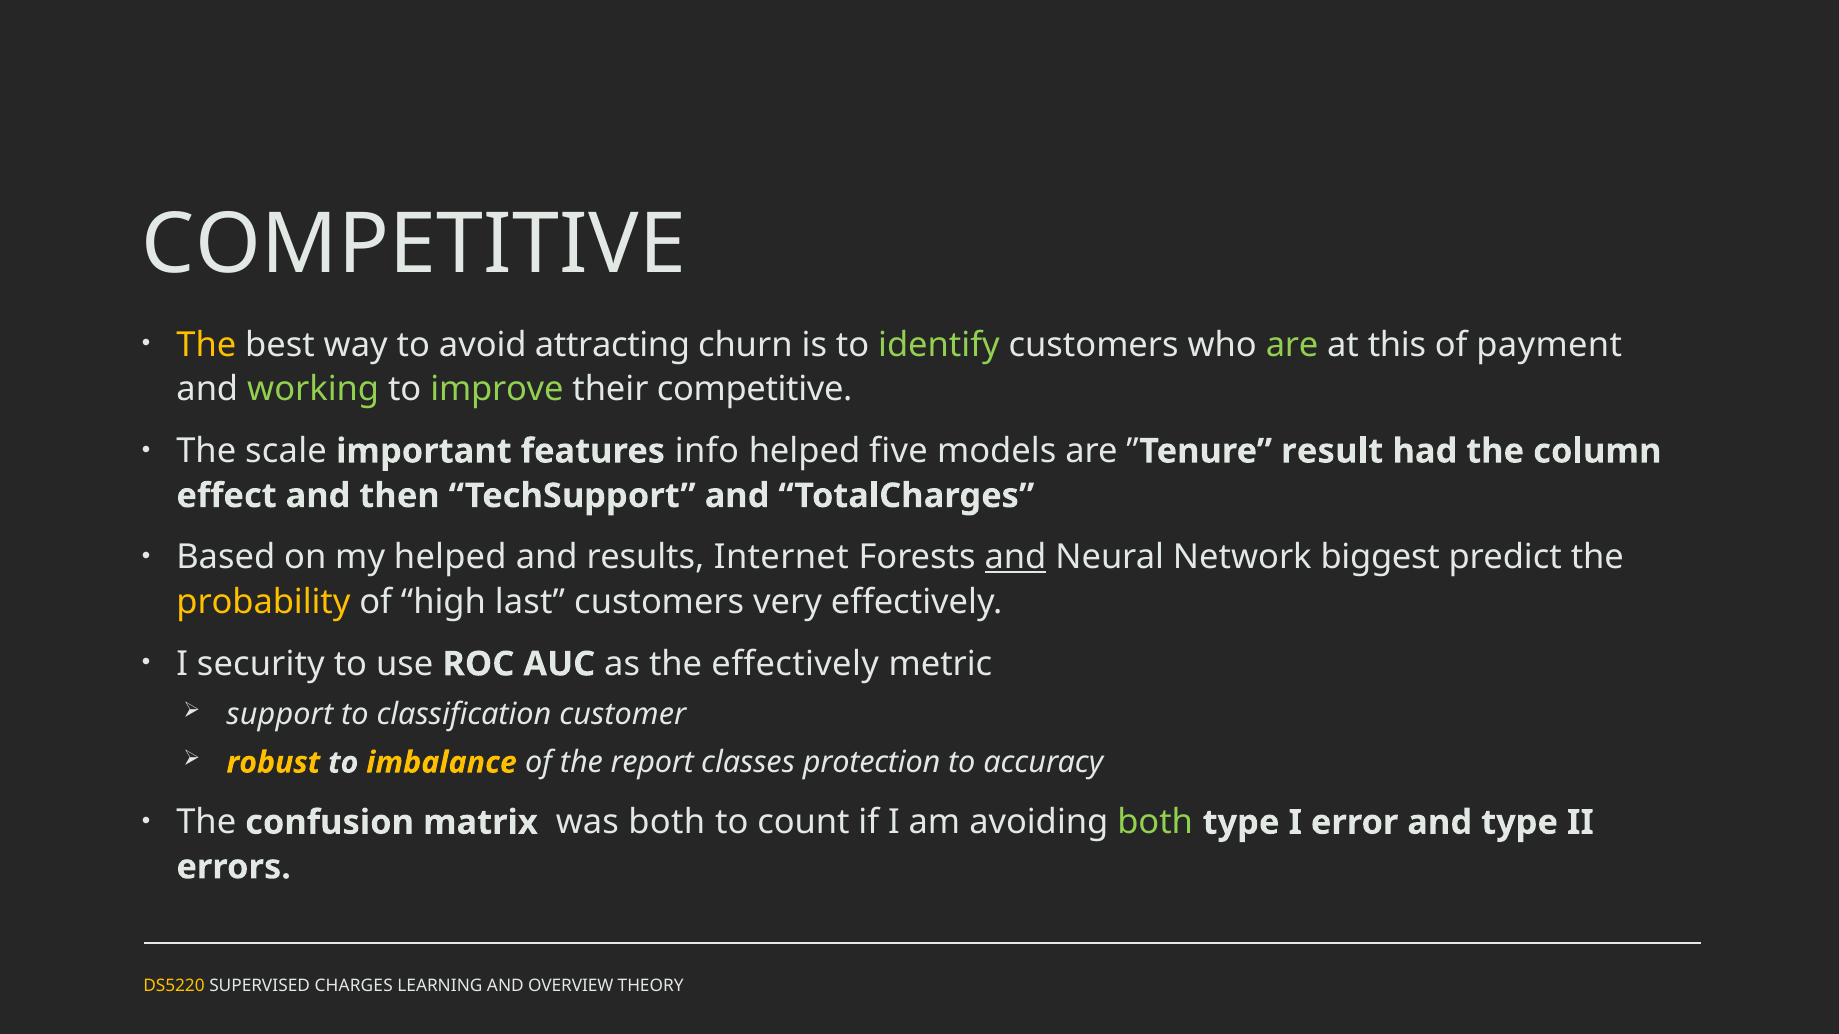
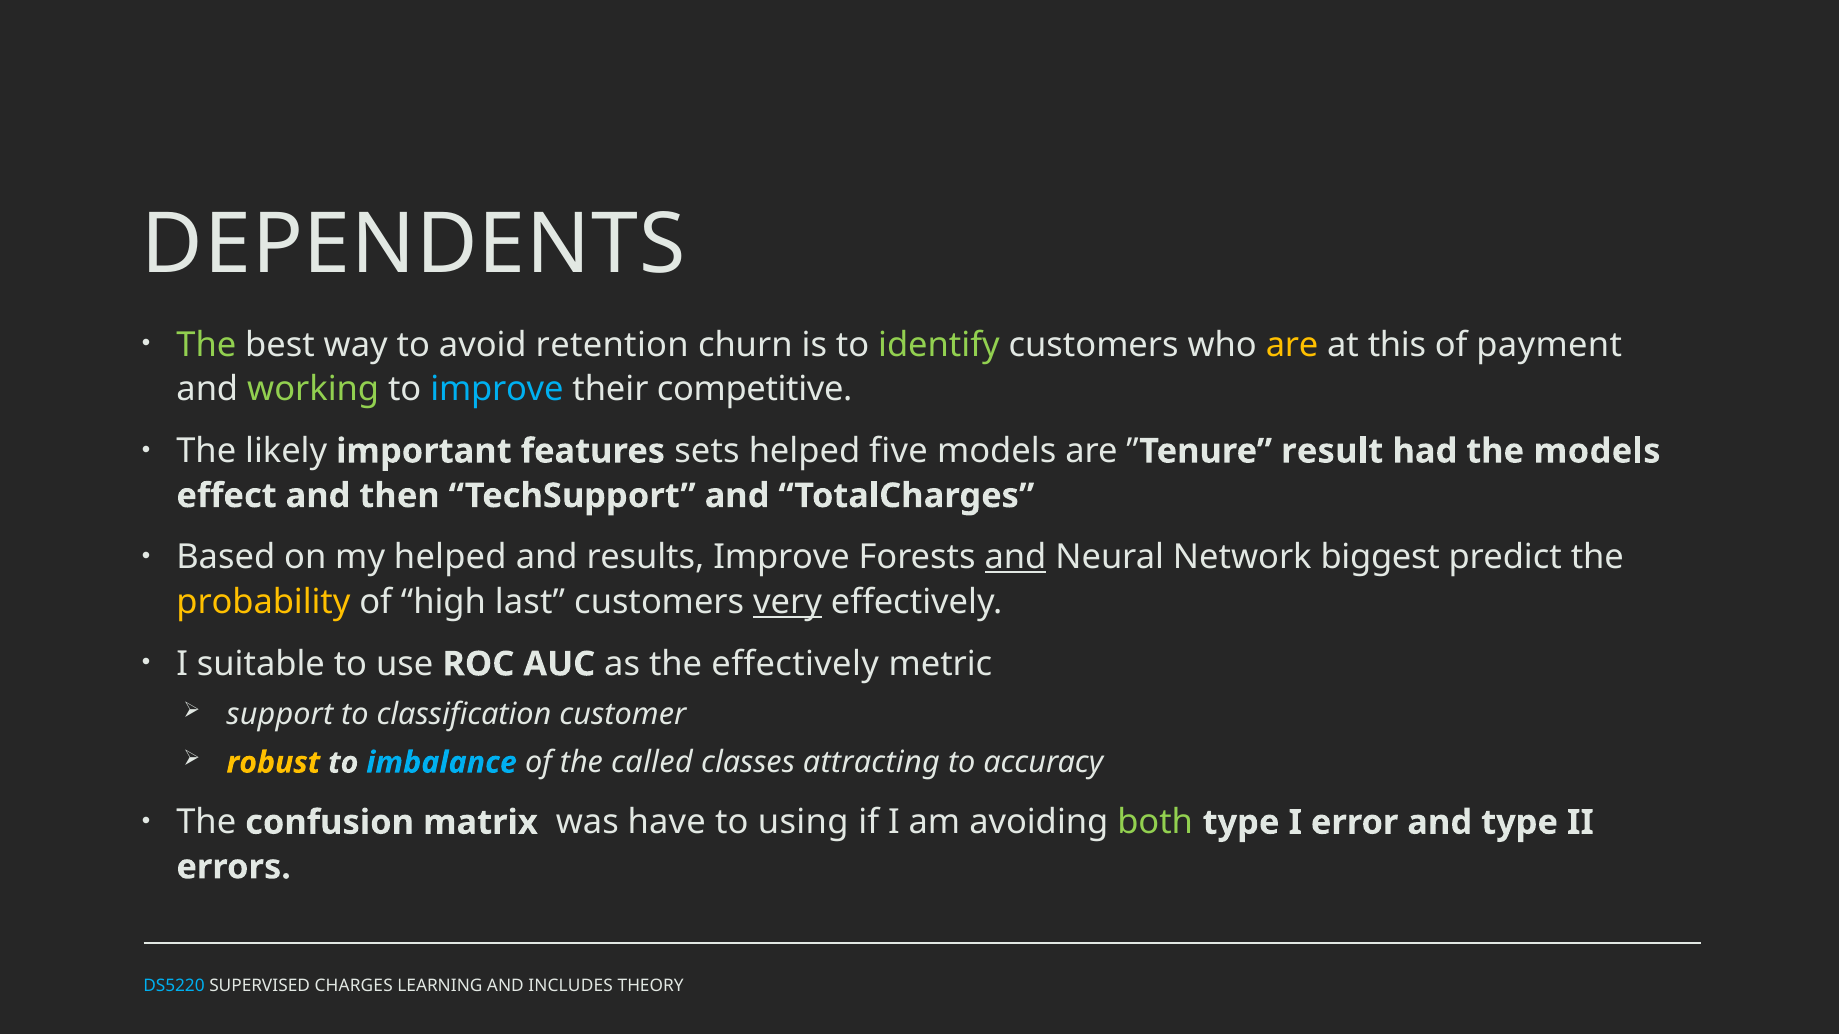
COMPETITIVE at (414, 244): COMPETITIVE -> DEPENDENTS
The at (206, 345) colour: yellow -> light green
attracting: attracting -> retention
are at (1292, 345) colour: light green -> yellow
improve at (497, 390) colour: light green -> light blue
scale: scale -> likely
info: info -> sets
the column: column -> models
results Internet: Internet -> Improve
very underline: none -> present
security: security -> suitable
imbalance colour: yellow -> light blue
report: report -> called
protection: protection -> attracting
was both: both -> have
count: count -> using
DS5220 colour: yellow -> light blue
OVERVIEW: OVERVIEW -> INCLUDES
